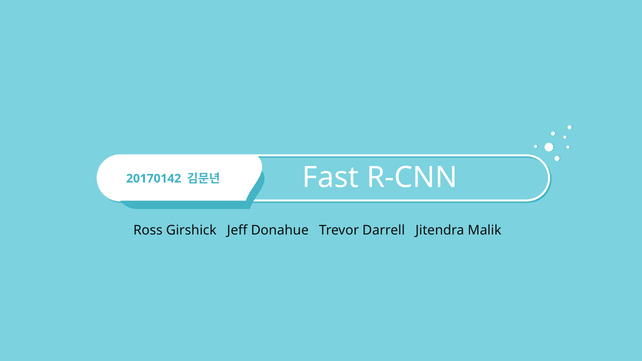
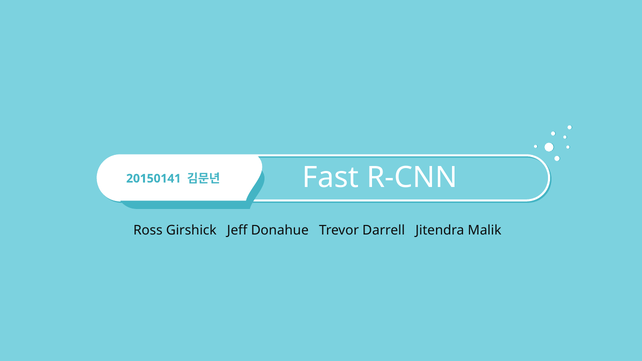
20170142: 20170142 -> 20150141
